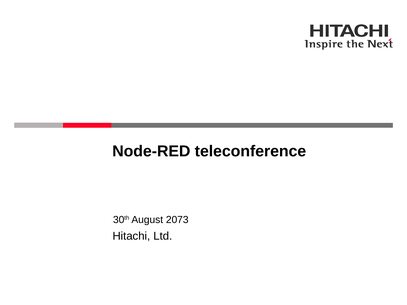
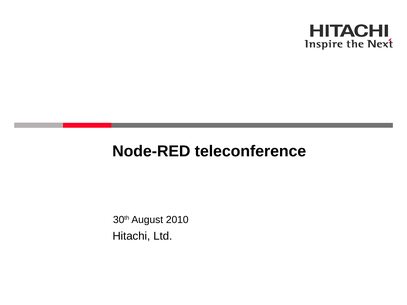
2073: 2073 -> 2010
